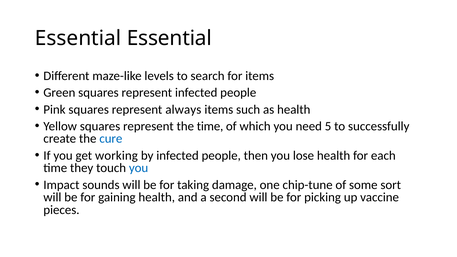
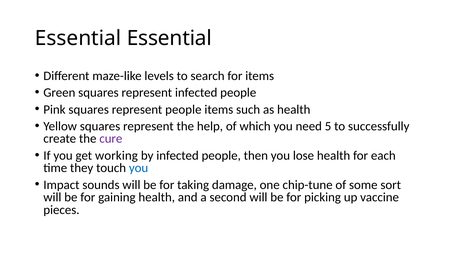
represent always: always -> people
the time: time -> help
cure colour: blue -> purple
